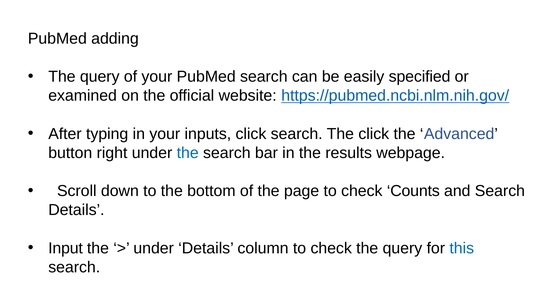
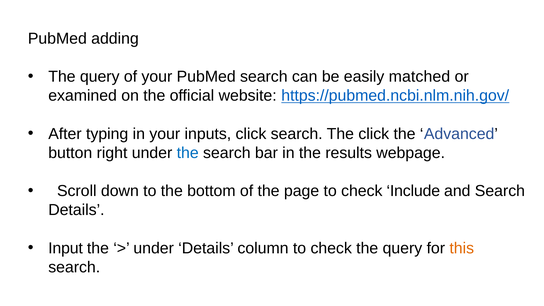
specified: specified -> matched
Counts: Counts -> Include
this colour: blue -> orange
